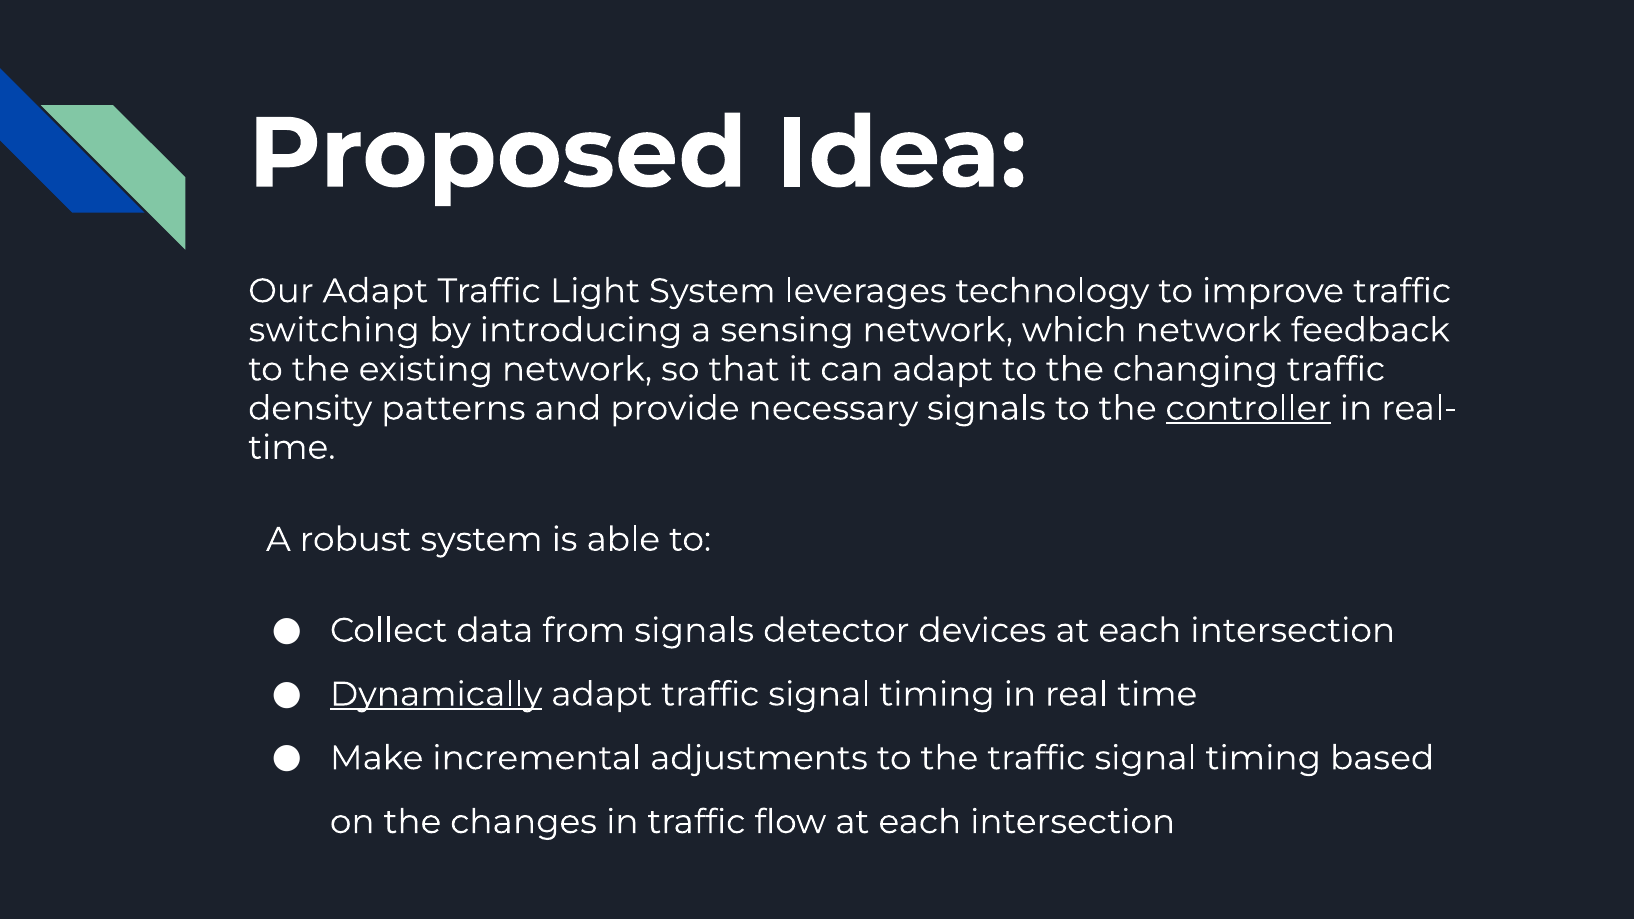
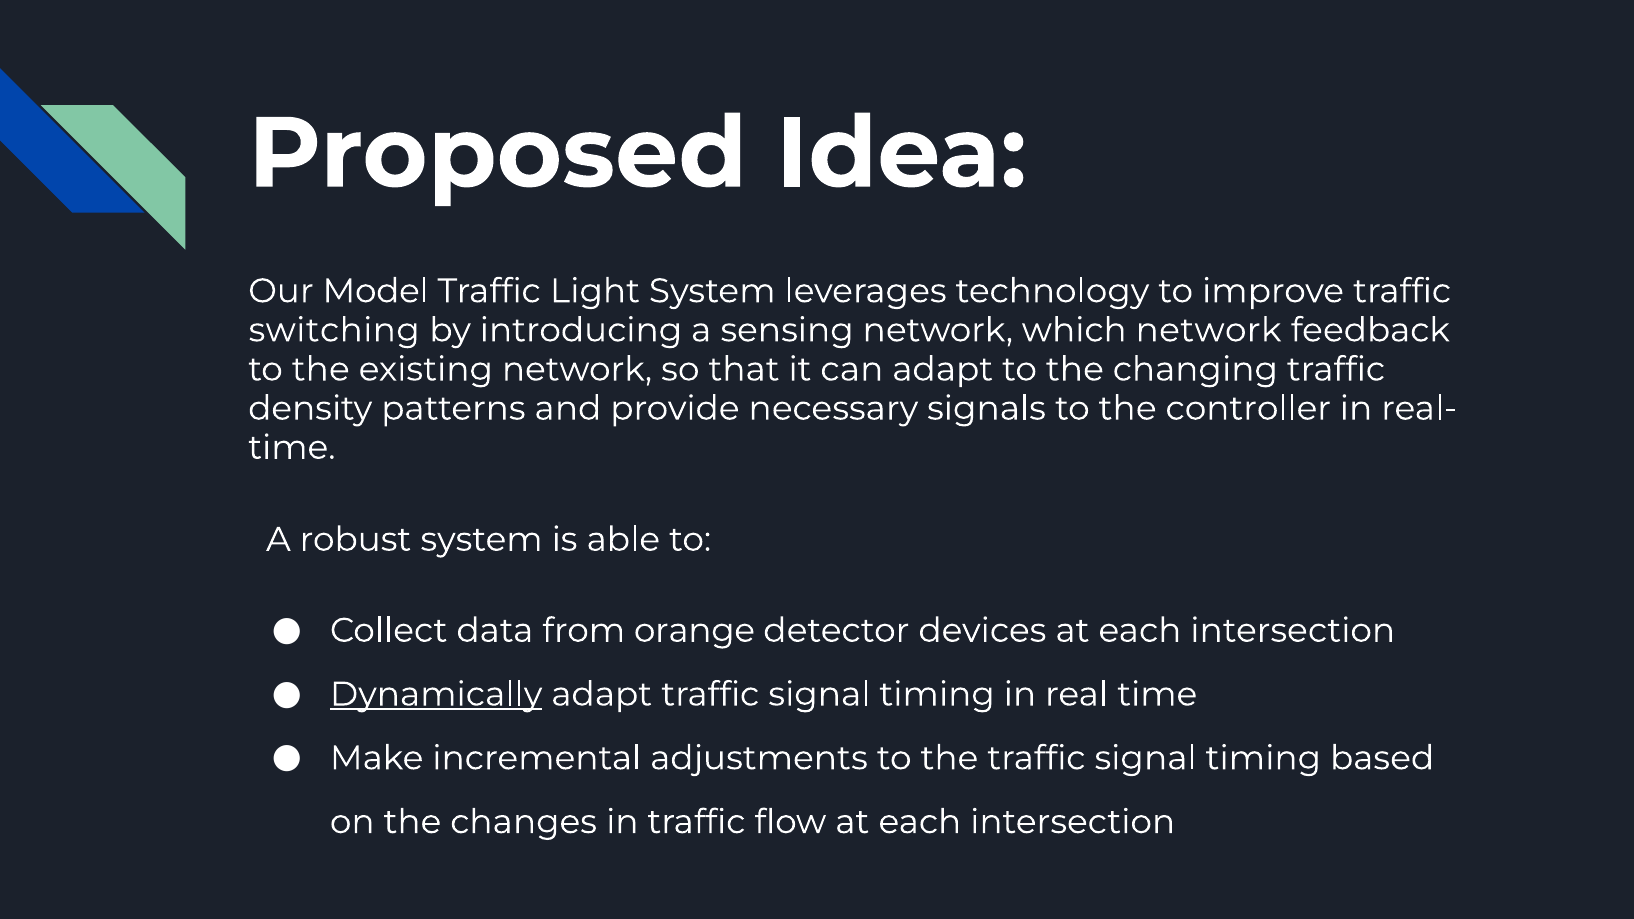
Our Adapt: Adapt -> Model
controller underline: present -> none
from signals: signals -> orange
